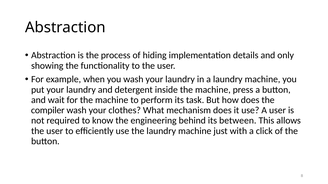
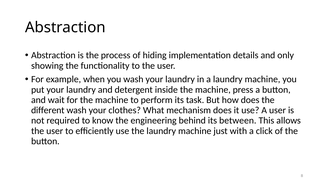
compiler: compiler -> different
